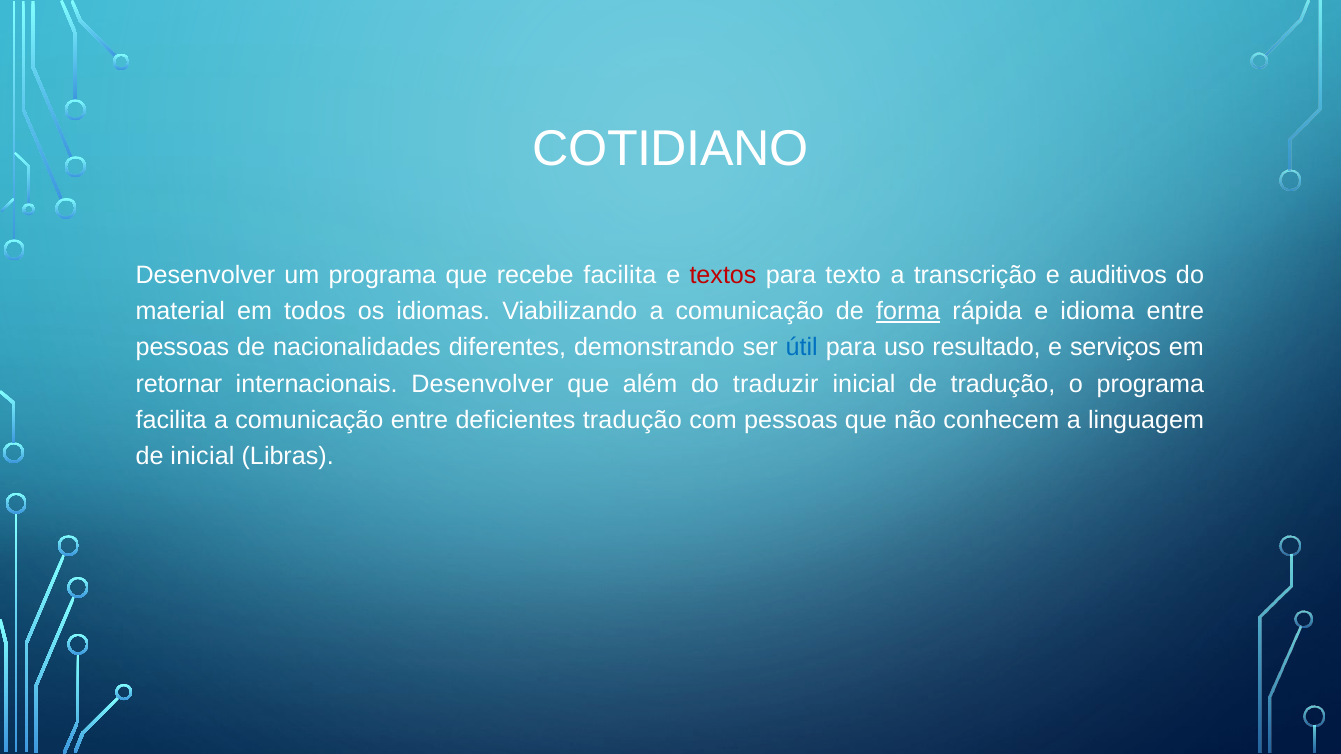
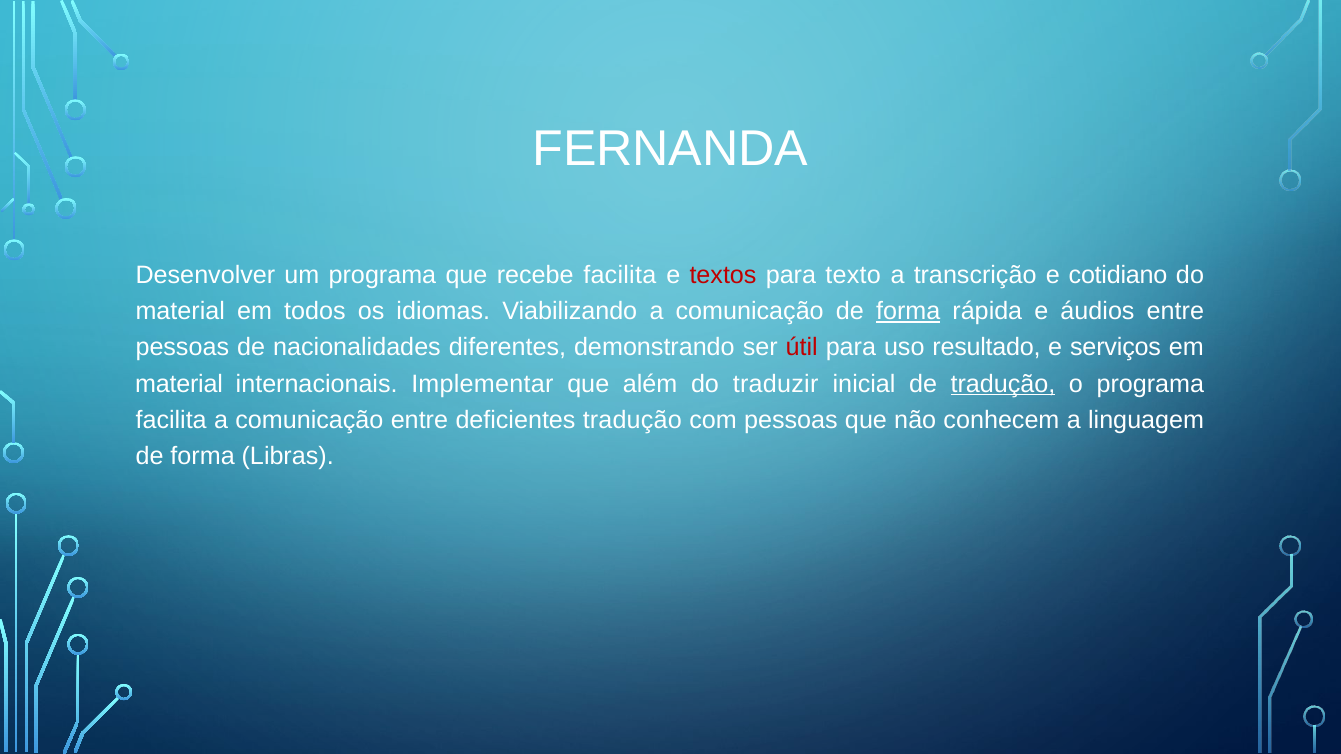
COTIDIANO: COTIDIANO -> FERNANDA
auditivos: auditivos -> cotidiano
idioma: idioma -> áudios
útil colour: blue -> red
retornar at (179, 384): retornar -> material
internacionais Desenvolver: Desenvolver -> Implementar
tradução at (1003, 384) underline: none -> present
inicial at (203, 456): inicial -> forma
